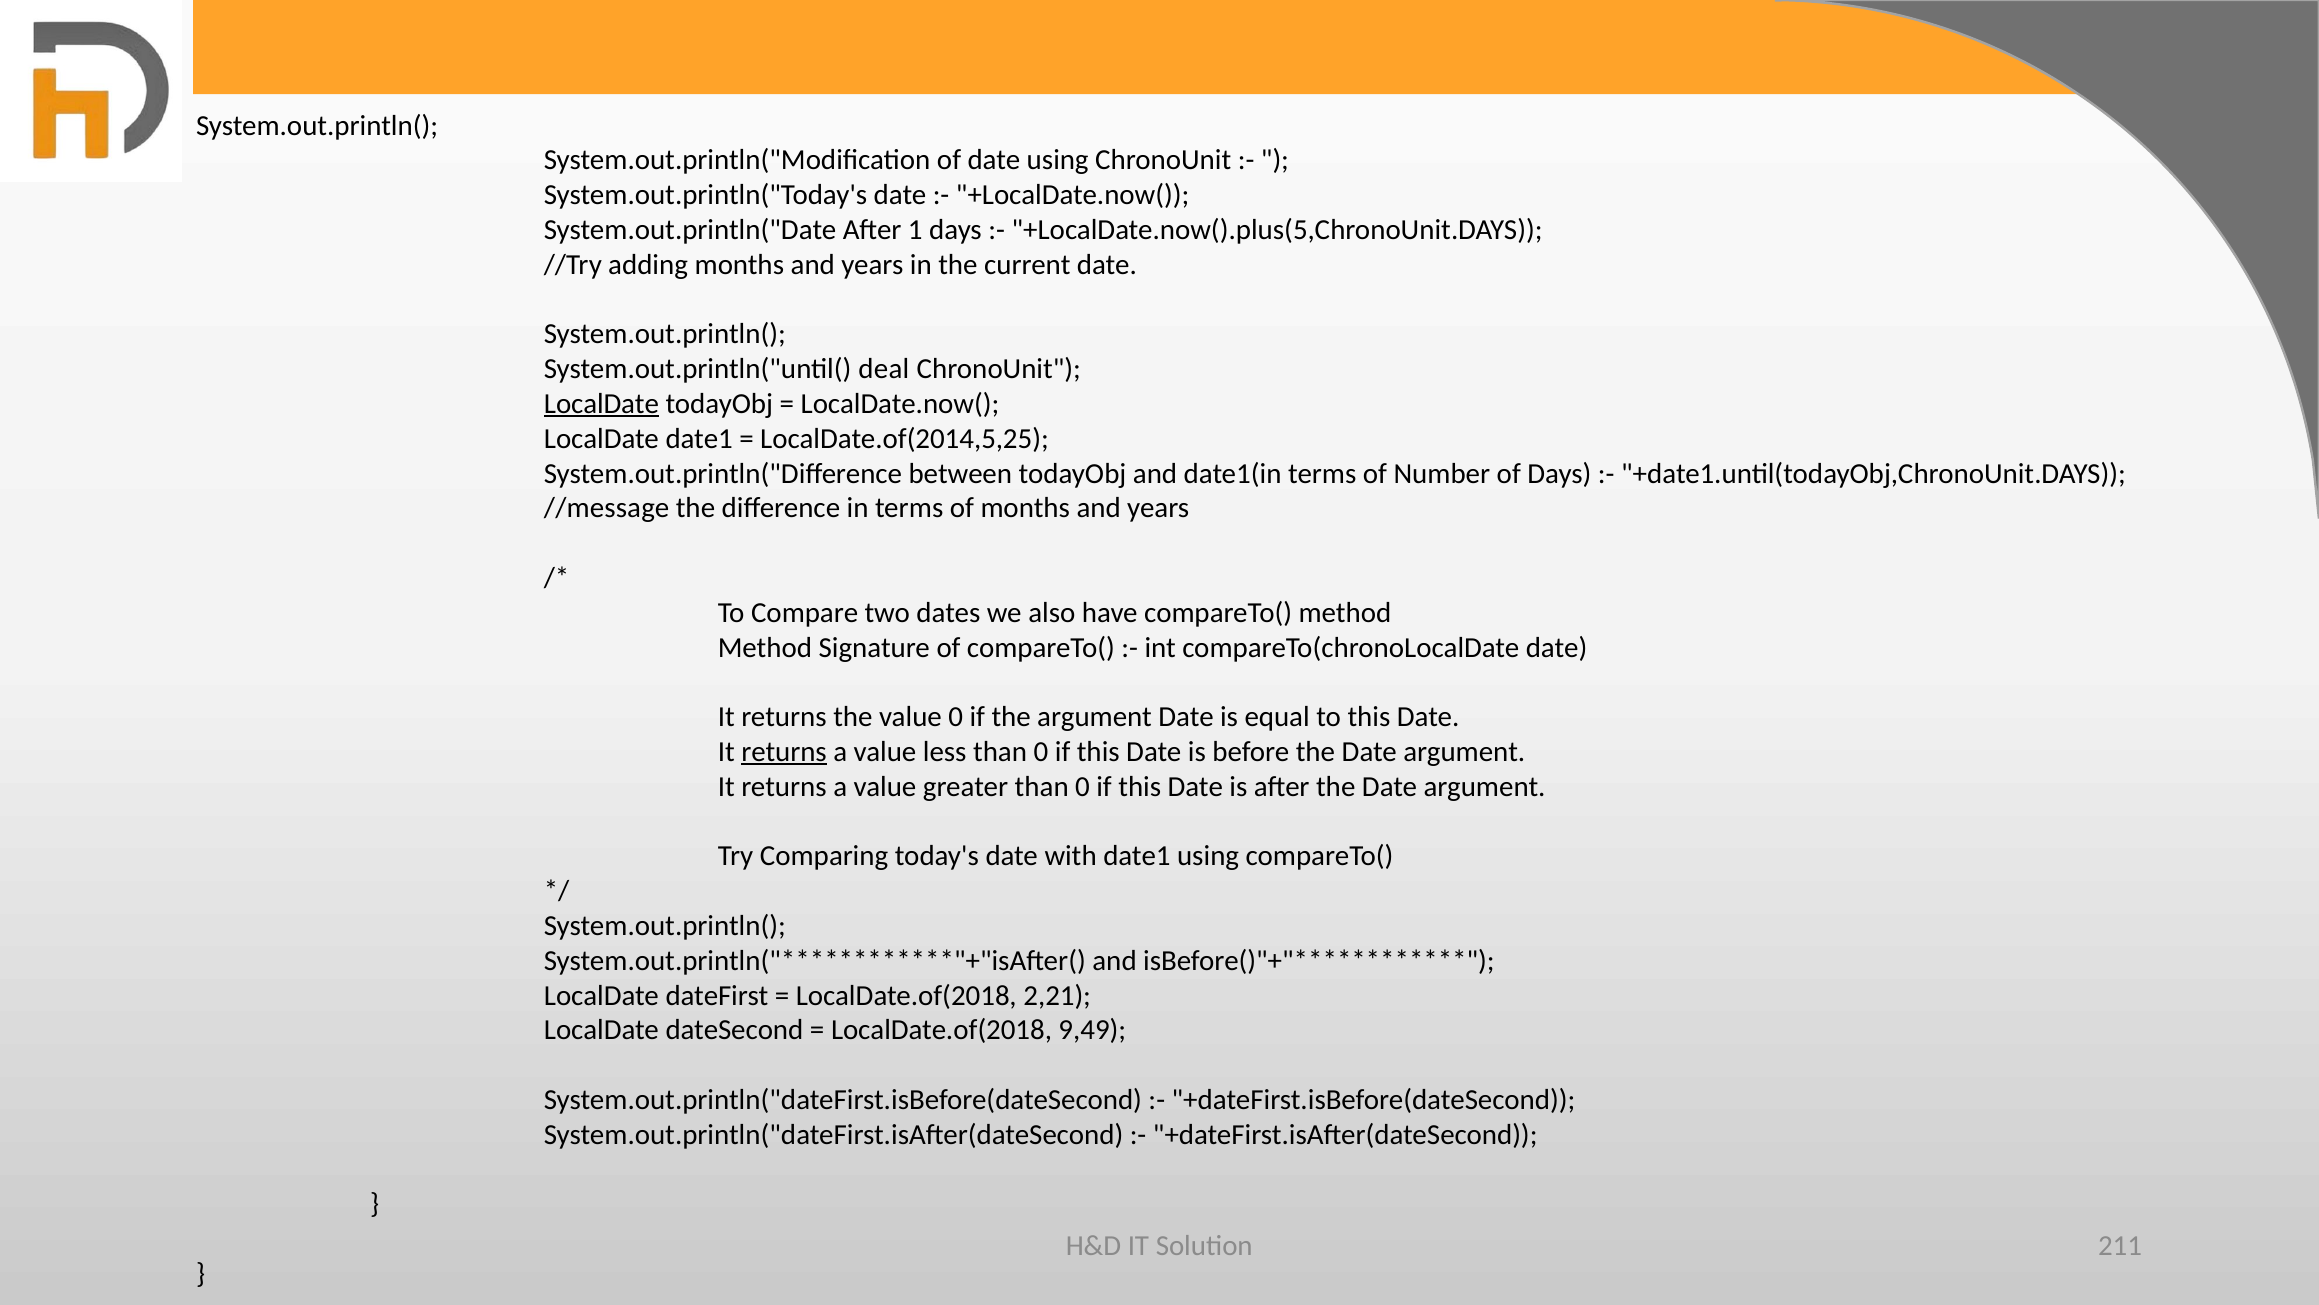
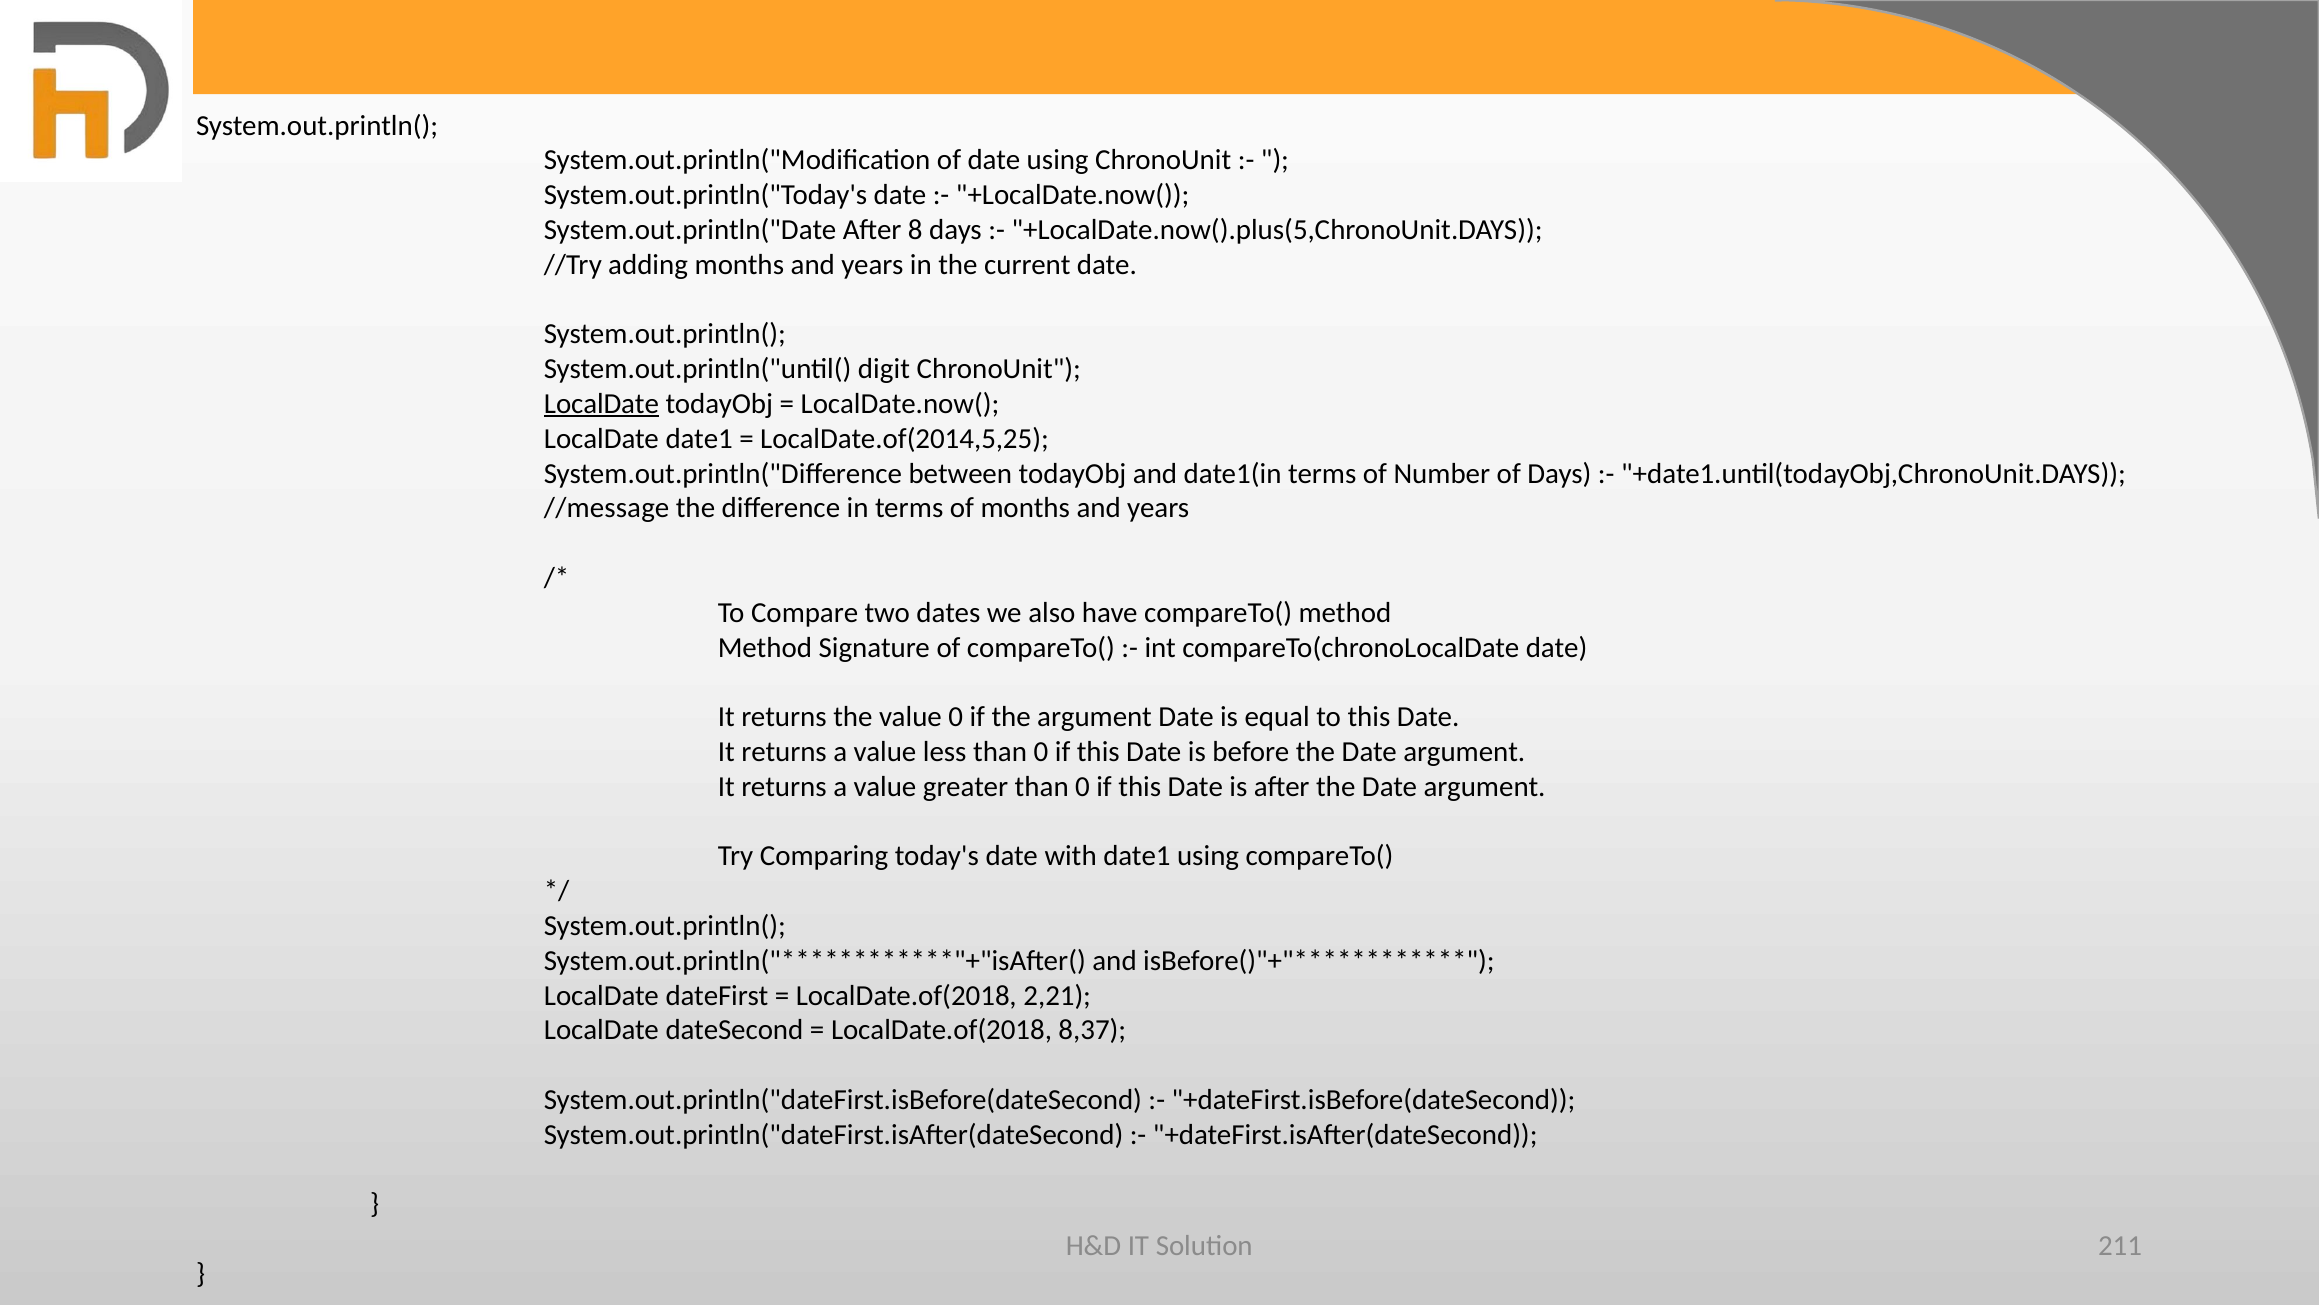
1: 1 -> 8
deal: deal -> digit
returns at (784, 752) underline: present -> none
9,49: 9,49 -> 8,37
